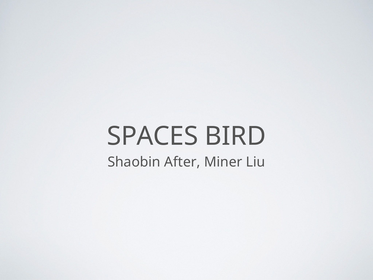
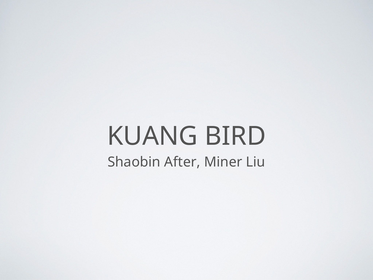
SPACES: SPACES -> KUANG
